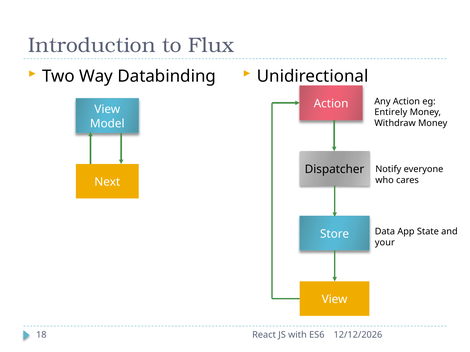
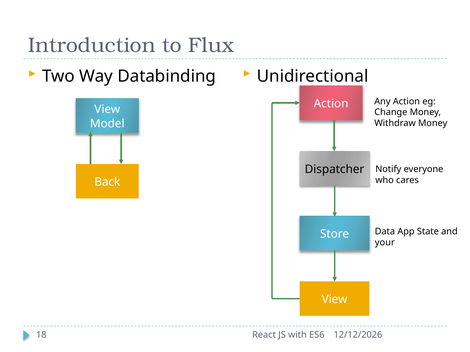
Entirely: Entirely -> Change
Next: Next -> Back
